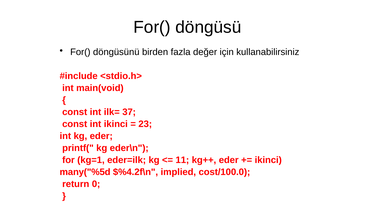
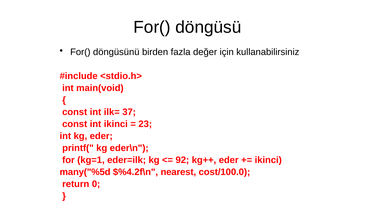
11: 11 -> 92
implied: implied -> nearest
